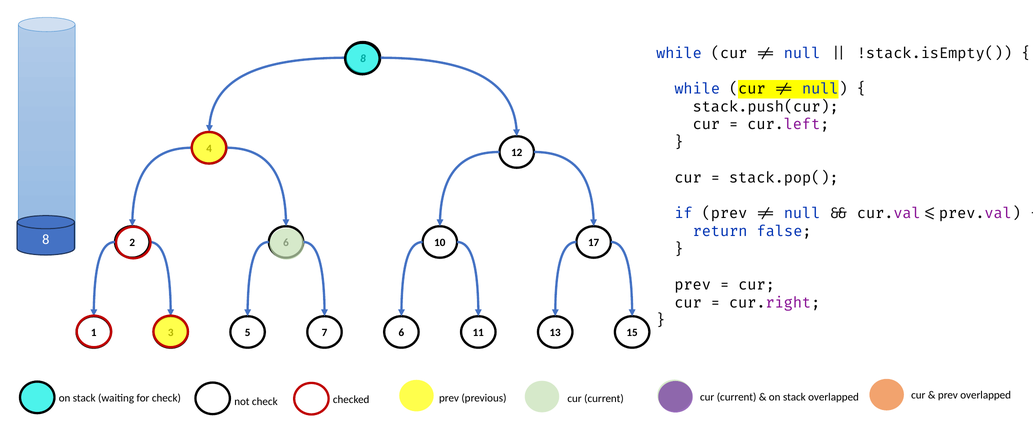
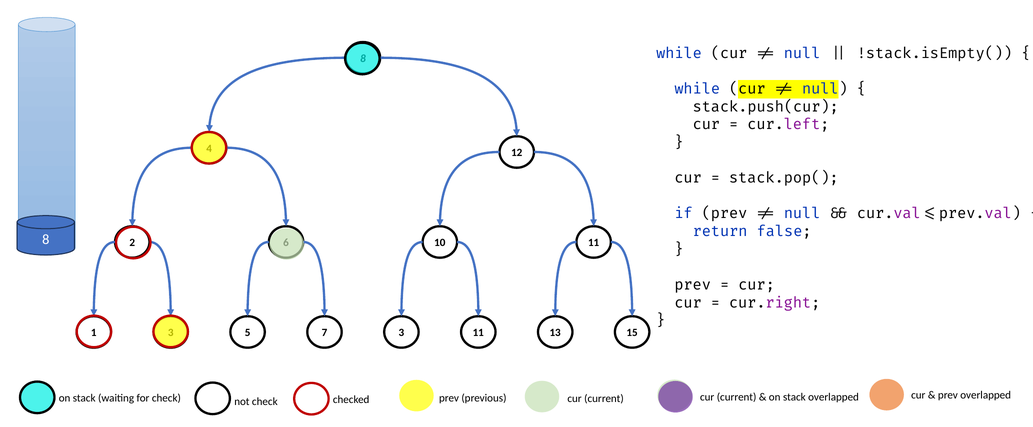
17 at (594, 243): 17 -> 11
7 6: 6 -> 3
